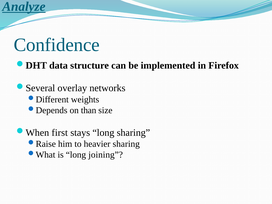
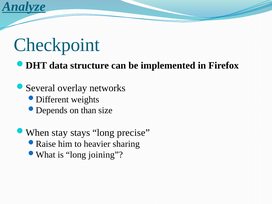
Confidence: Confidence -> Checkpoint
first: first -> stay
long sharing: sharing -> precise
